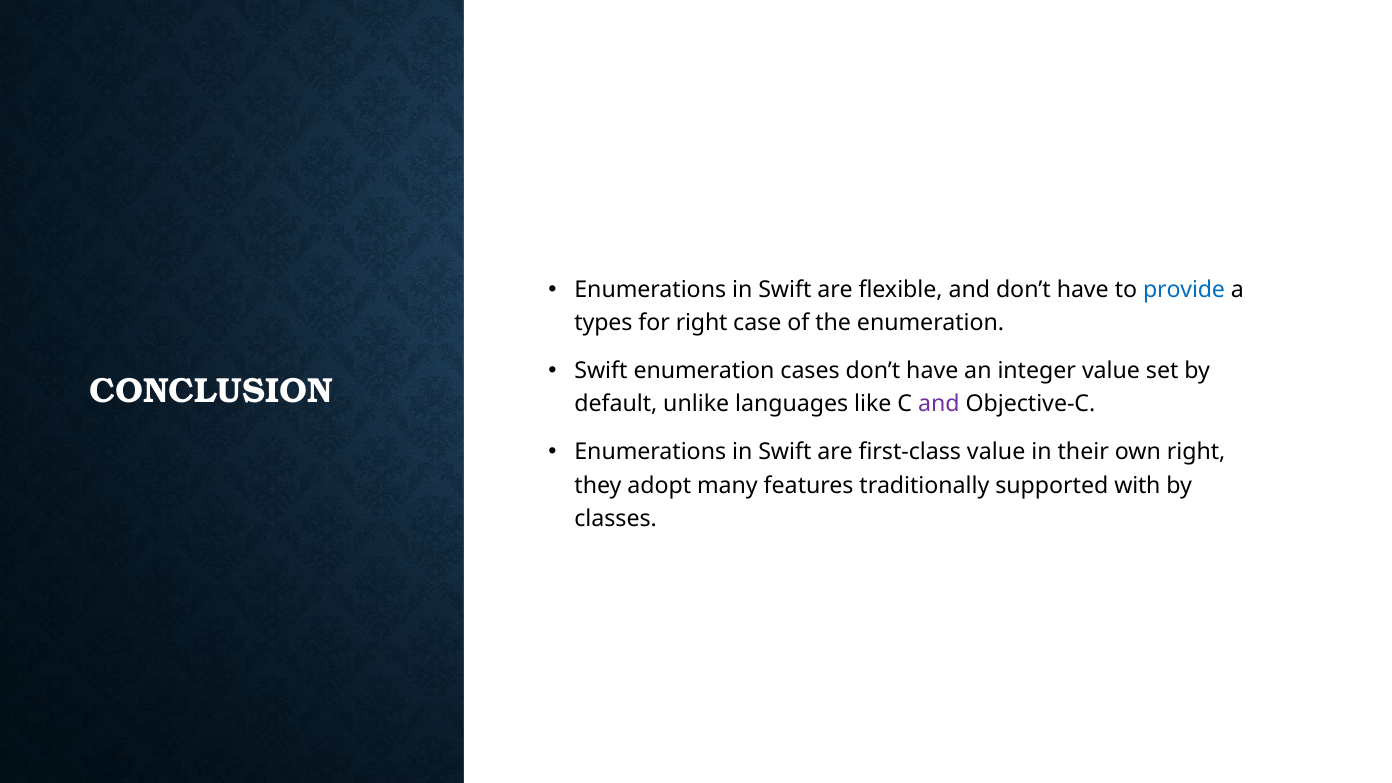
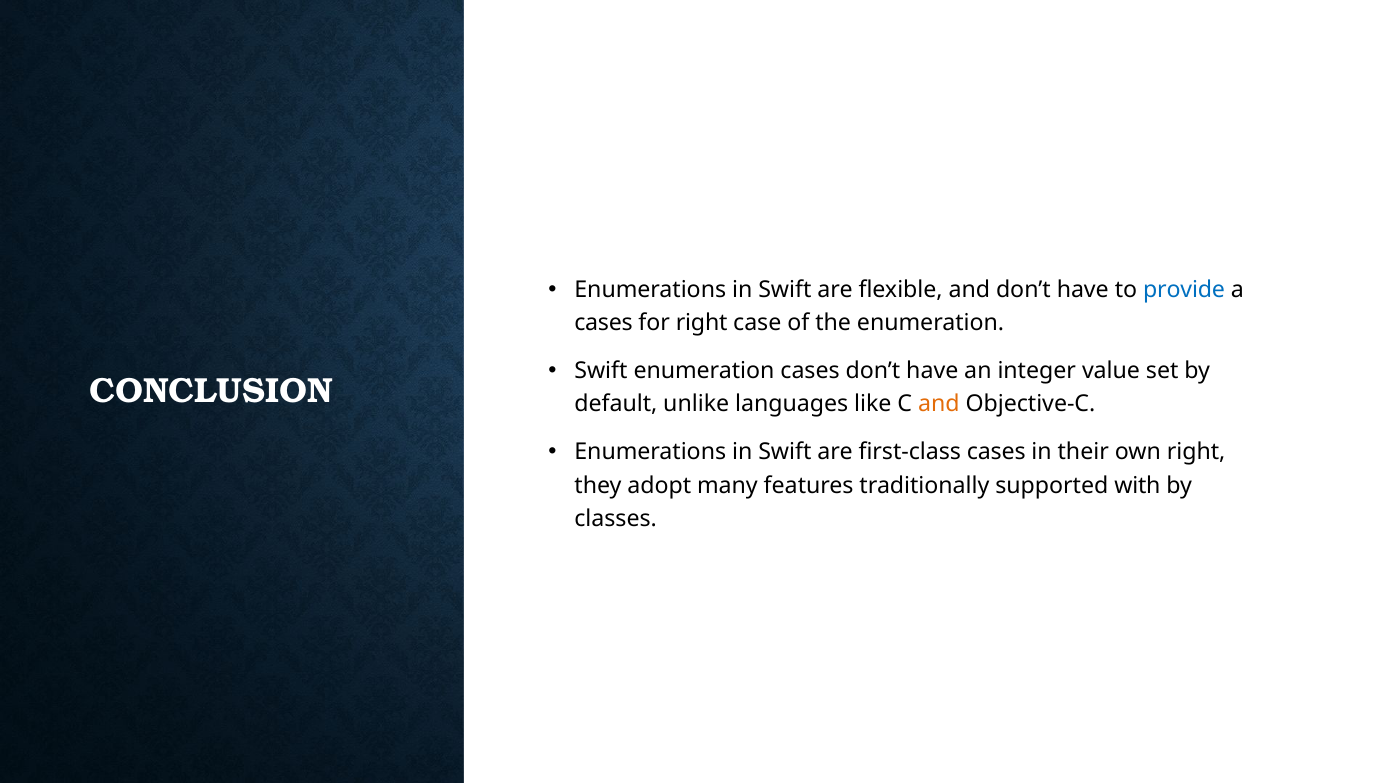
types at (604, 323): types -> cases
and at (939, 404) colour: purple -> orange
first-class value: value -> cases
